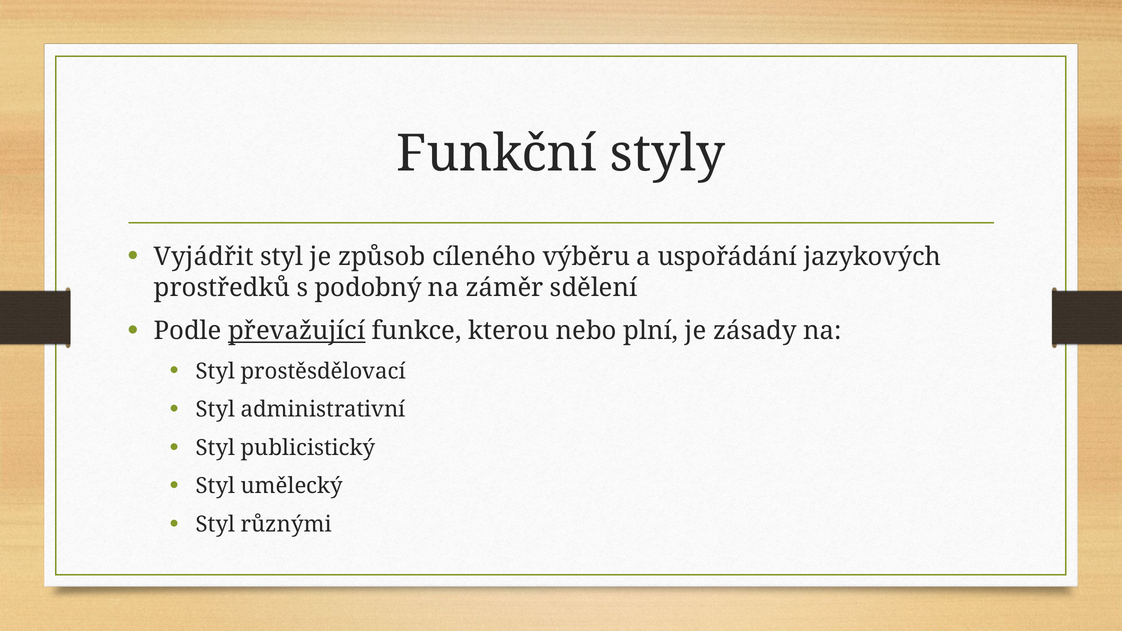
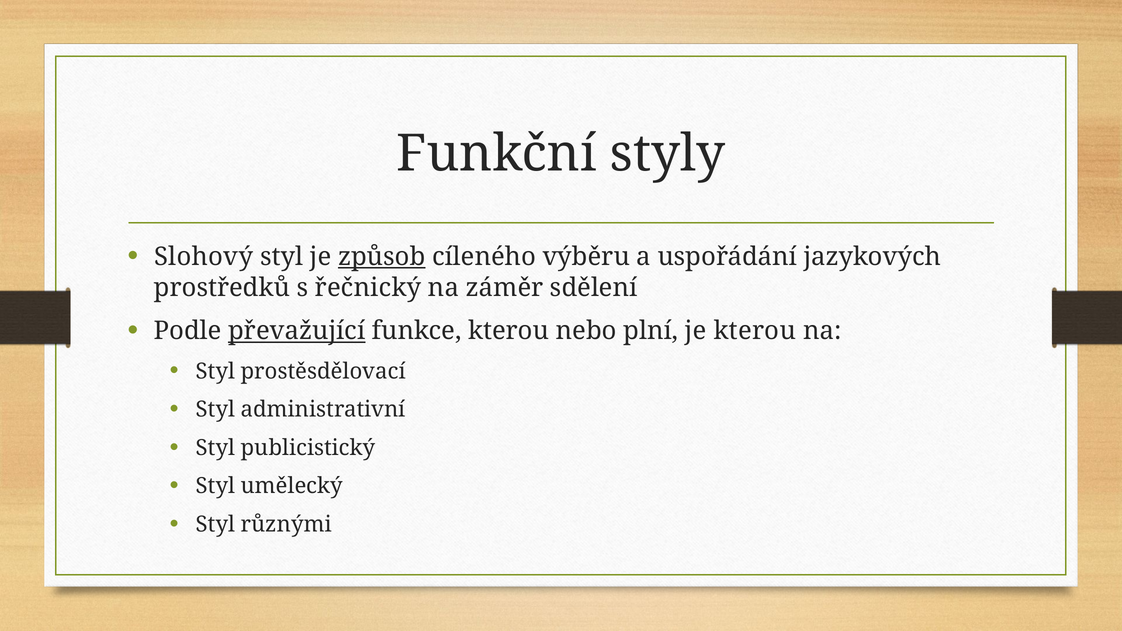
Vyjádřit: Vyjádřit -> Slohový
způsob underline: none -> present
podobný: podobný -> řečnický
je zásady: zásady -> kterou
